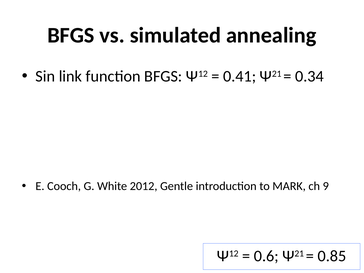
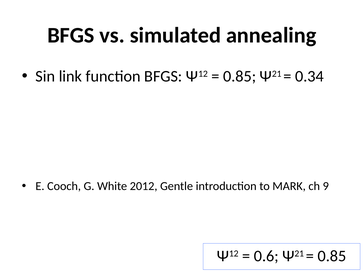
0.41 at (240, 76): 0.41 -> 0.85
